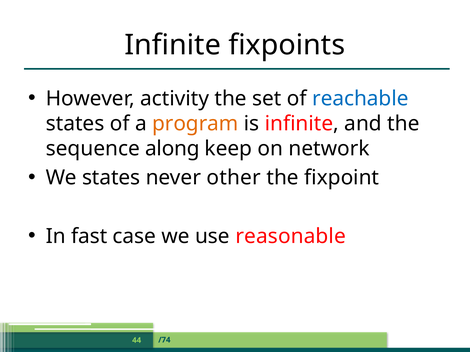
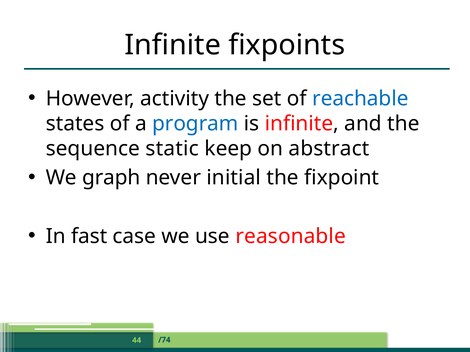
program colour: orange -> blue
along: along -> static
network: network -> abstract
We states: states -> graph
other: other -> initial
